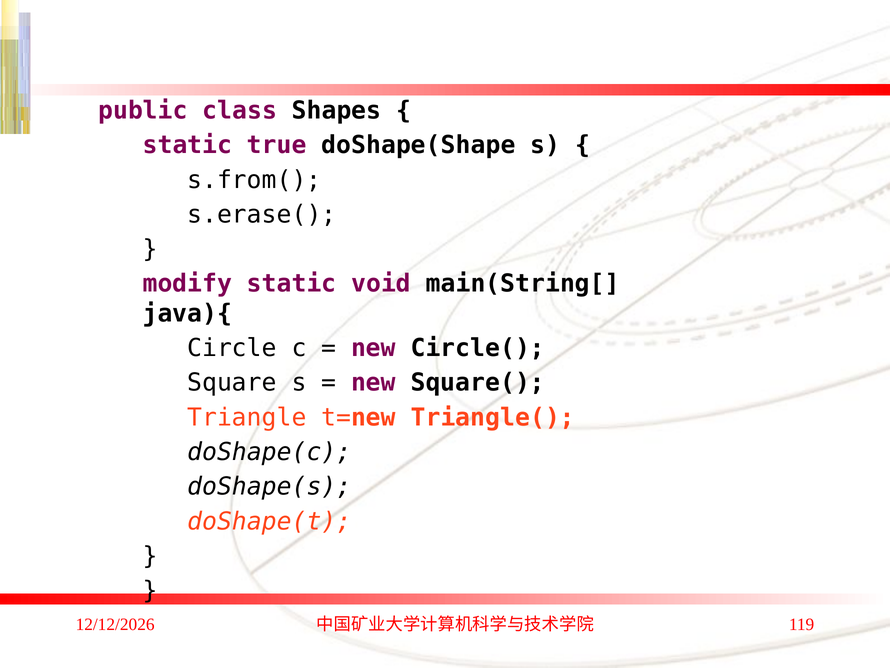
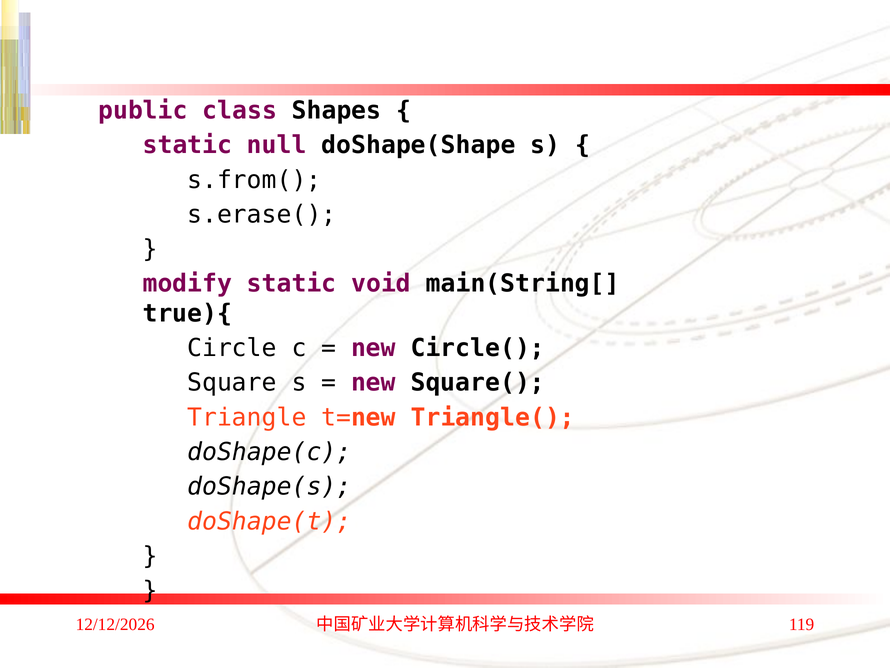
true: true -> null
java){: java){ -> true){
